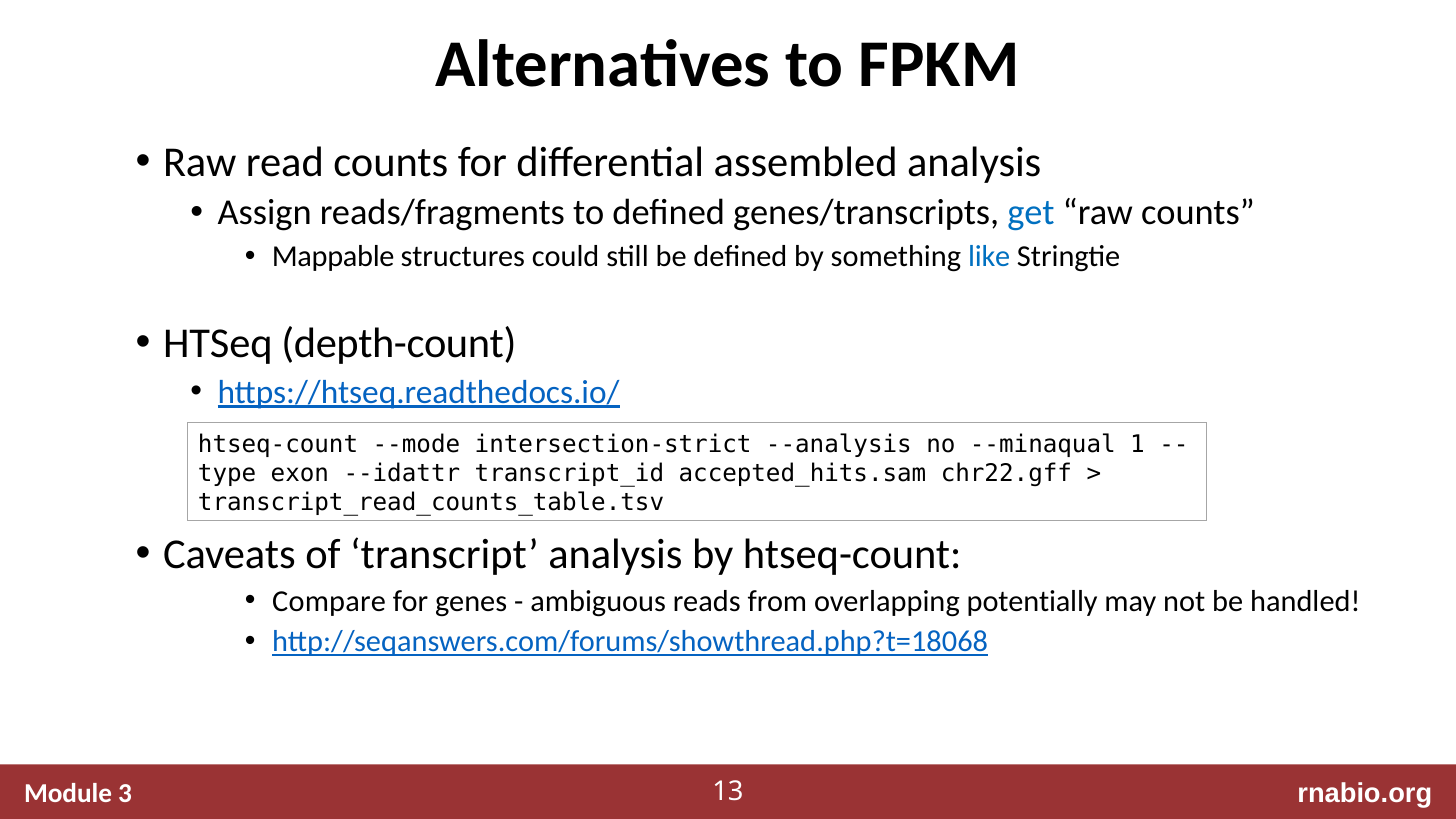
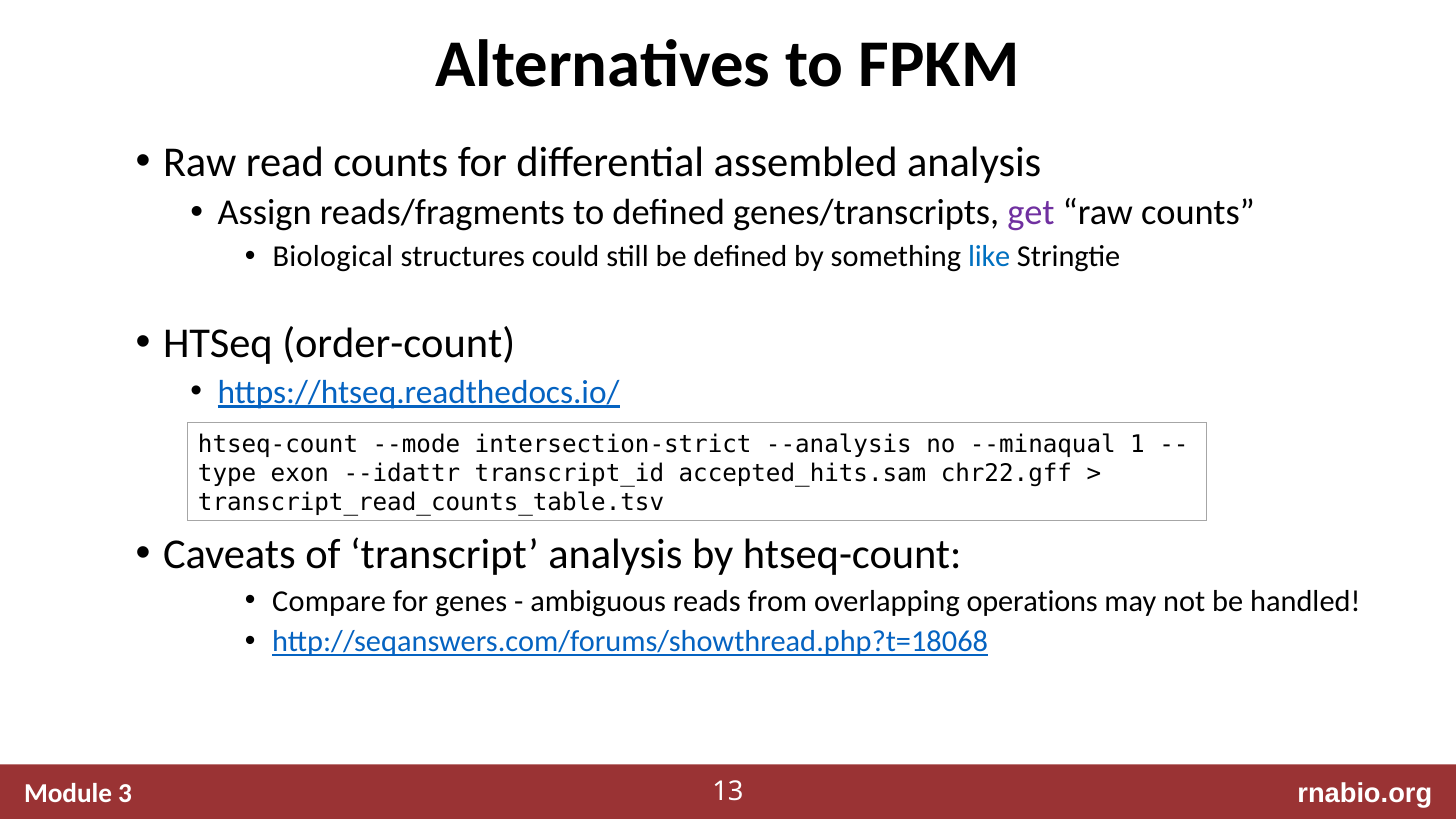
get colour: blue -> purple
Mappable: Mappable -> Biological
depth-count: depth-count -> order-count
potentially: potentially -> operations
